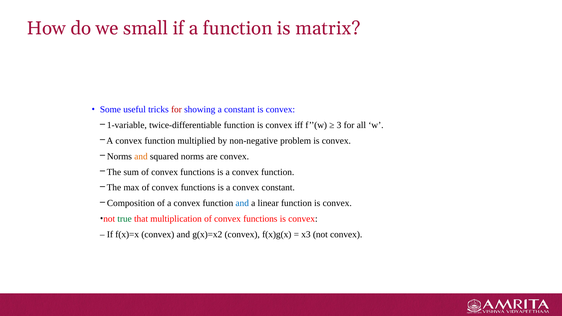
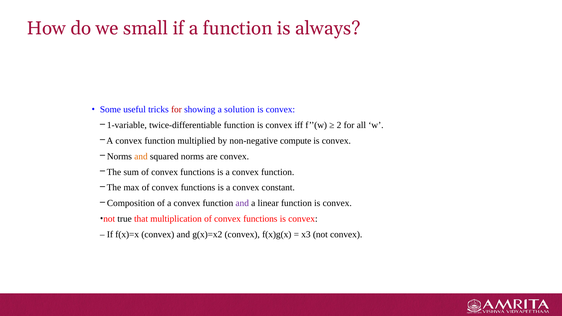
matrix: matrix -> always
a constant: constant -> solution
3: 3 -> 2
problem: problem -> compute
and at (242, 203) colour: blue -> purple
true colour: green -> black
